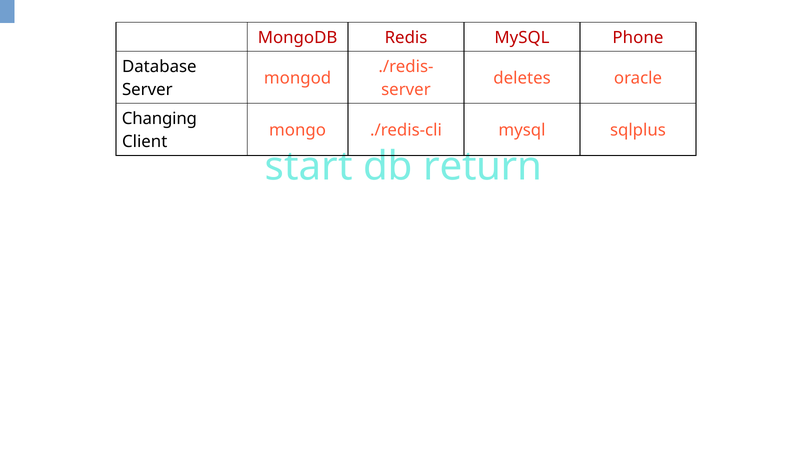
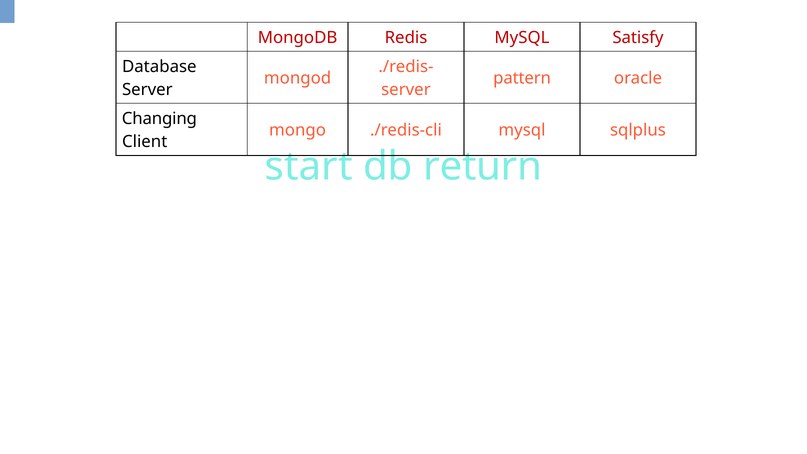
Phone: Phone -> Satisfy
deletes: deletes -> pattern
